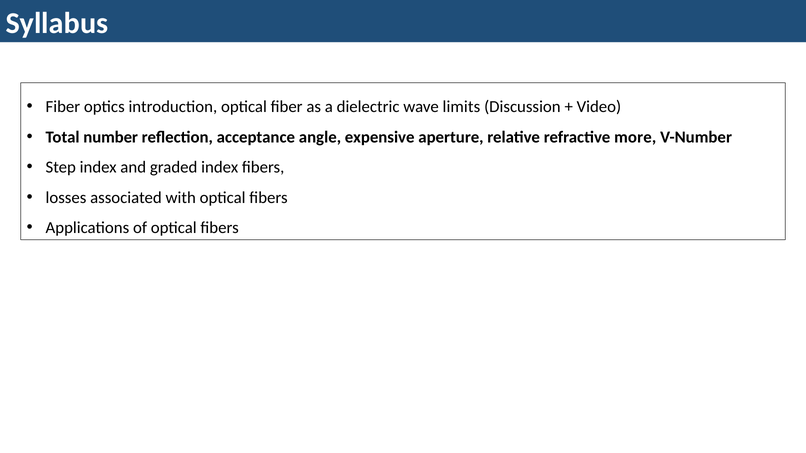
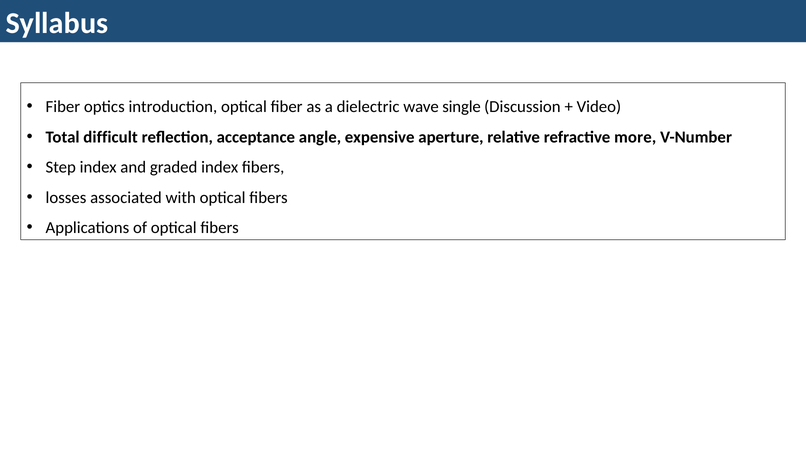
limits: limits -> single
number: number -> difficult
